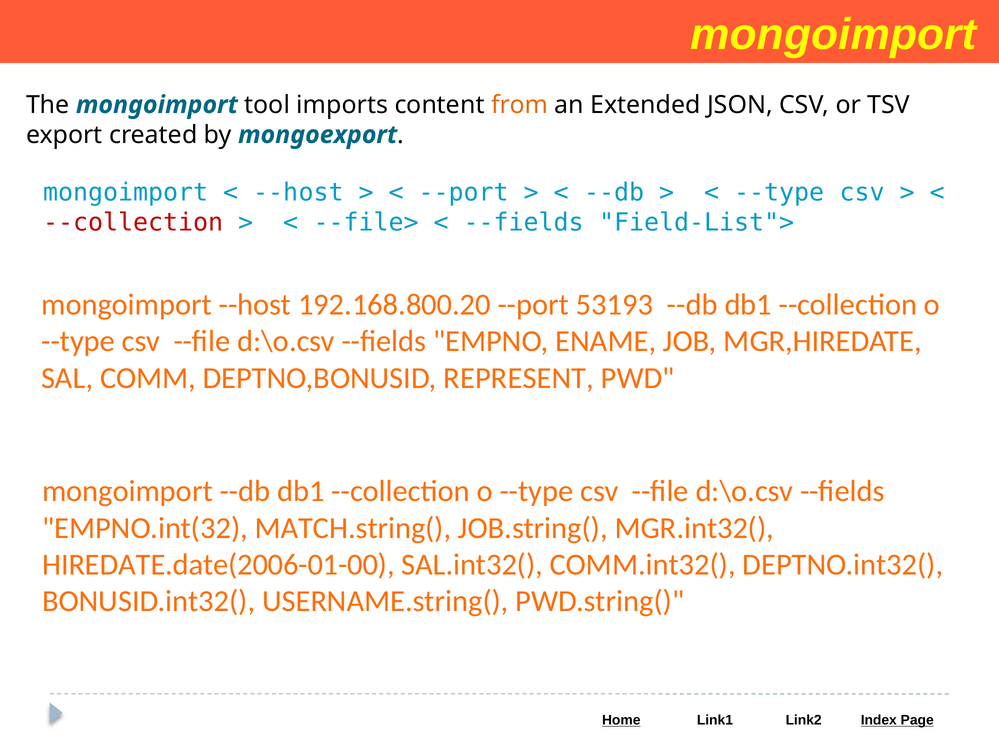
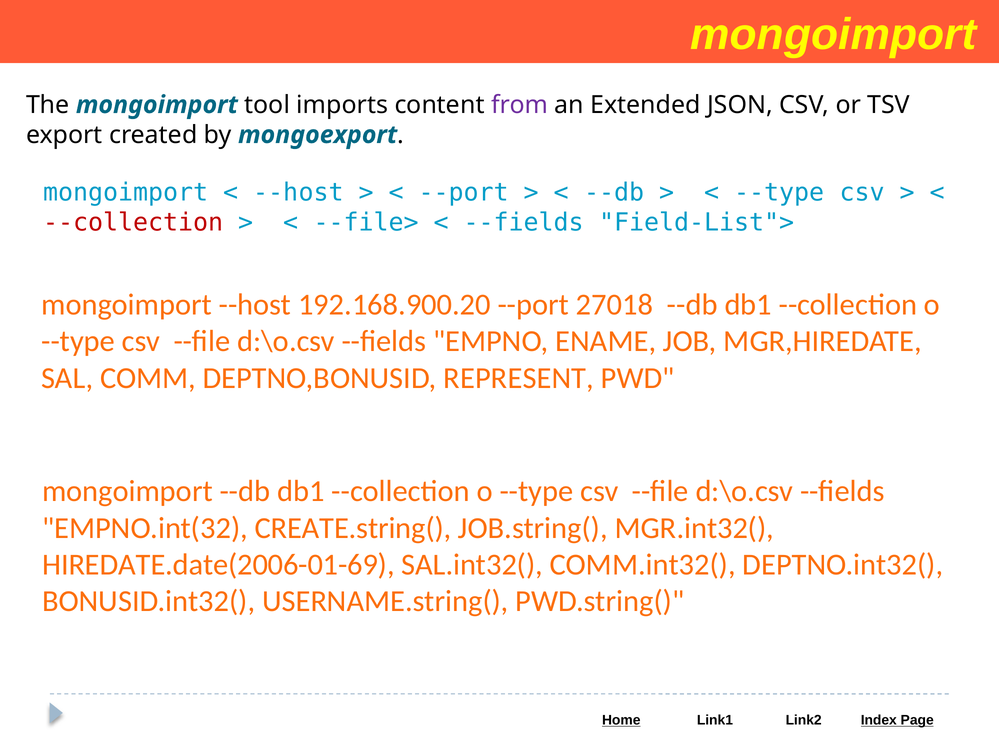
from colour: orange -> purple
192.168.800.20: 192.168.800.20 -> 192.168.900.20
53193: 53193 -> 27018
MATCH.string(: MATCH.string( -> CREATE.string(
HIREDATE.date(2006-01-00: HIREDATE.date(2006-01-00 -> HIREDATE.date(2006-01-69
